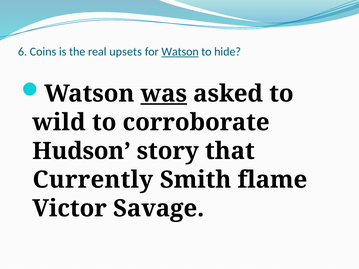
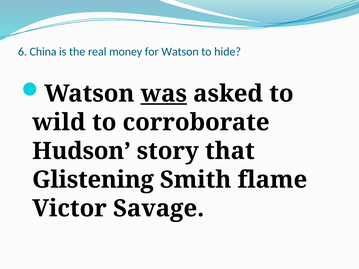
Coins: Coins -> China
upsets: upsets -> money
Watson at (180, 52) underline: present -> none
Currently: Currently -> Glistening
